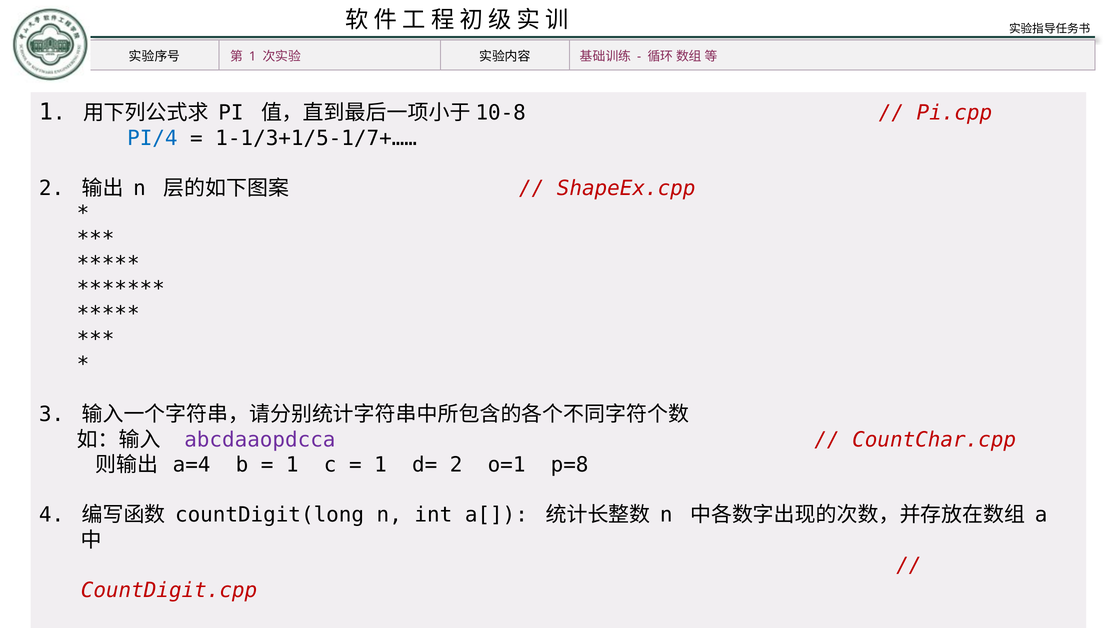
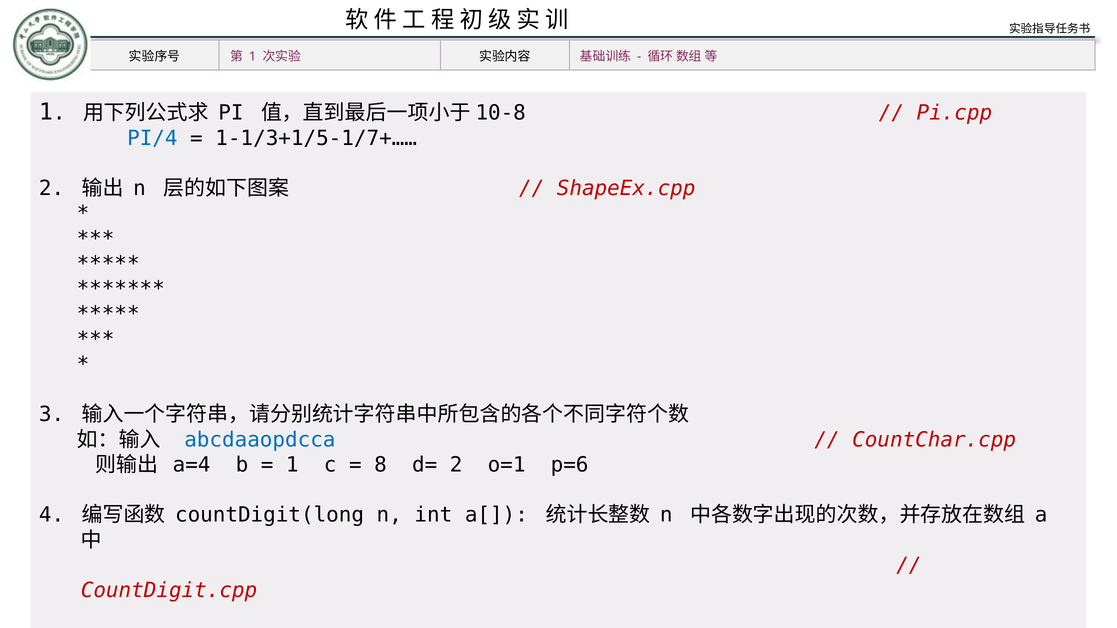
abcdaaopdcca colour: purple -> blue
1 at (381, 465): 1 -> 8
p=8: p=8 -> p=6
